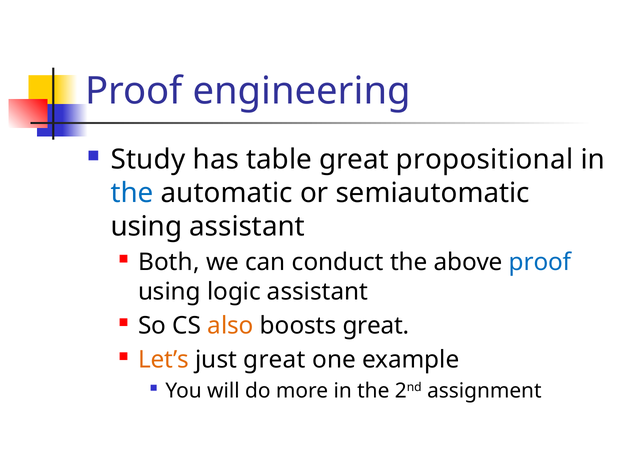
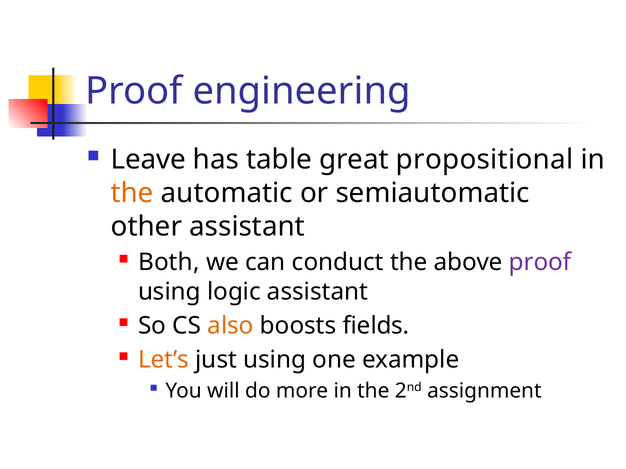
Study: Study -> Leave
the at (132, 193) colour: blue -> orange
using at (146, 227): using -> other
proof at (540, 263) colour: blue -> purple
boosts great: great -> fields
just great: great -> using
